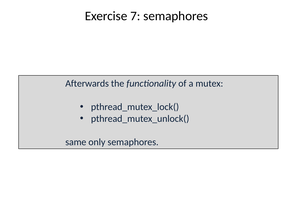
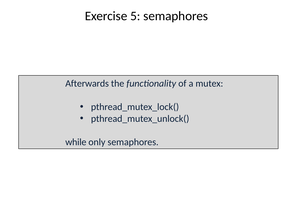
7: 7 -> 5
same: same -> while
